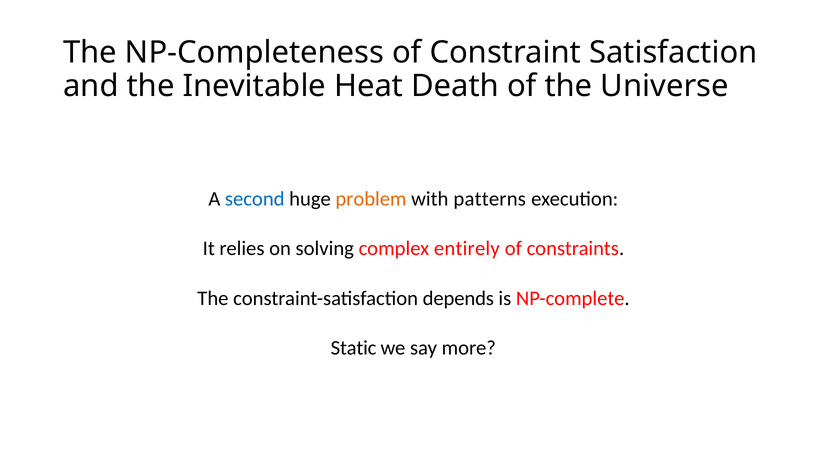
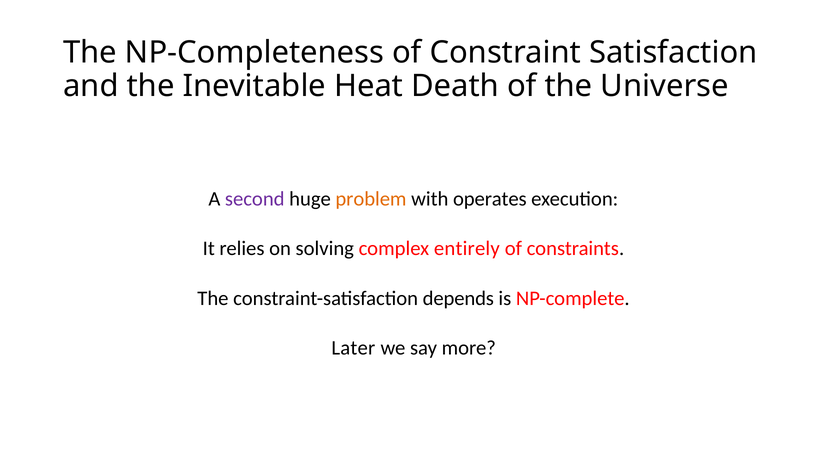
second colour: blue -> purple
patterns: patterns -> operates
Static: Static -> Later
